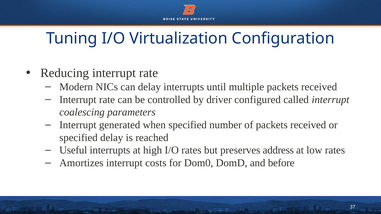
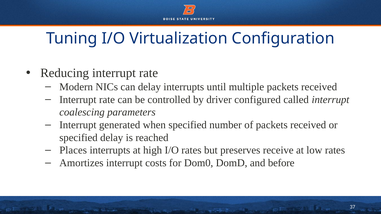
Useful: Useful -> Places
address: address -> receive
